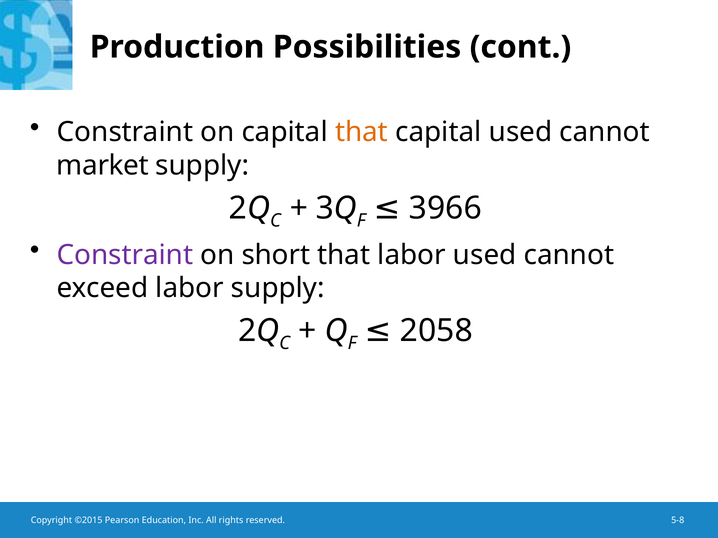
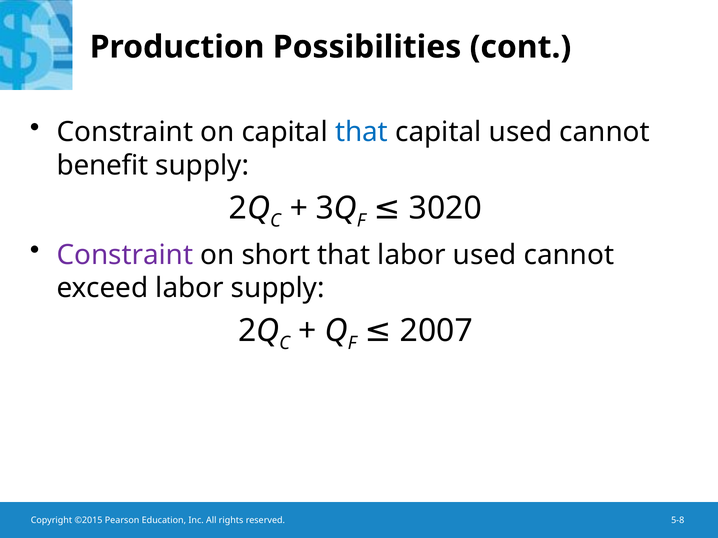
that at (362, 132) colour: orange -> blue
market: market -> benefit
3966: 3966 -> 3020
2058: 2058 -> 2007
